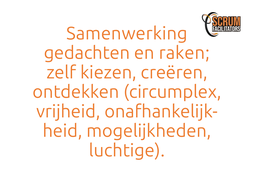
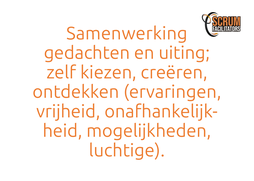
raken: raken -> uiting
circumplex: circumplex -> ervaringen
